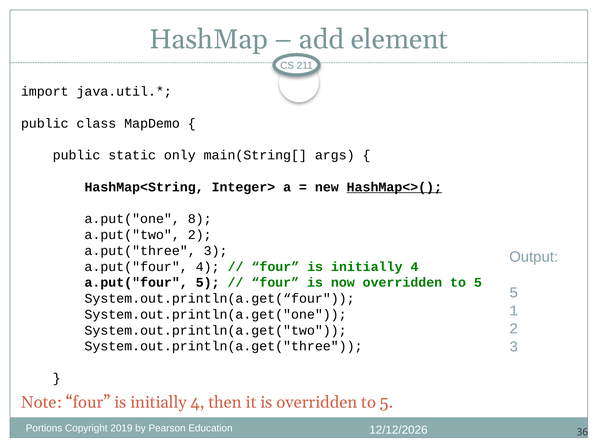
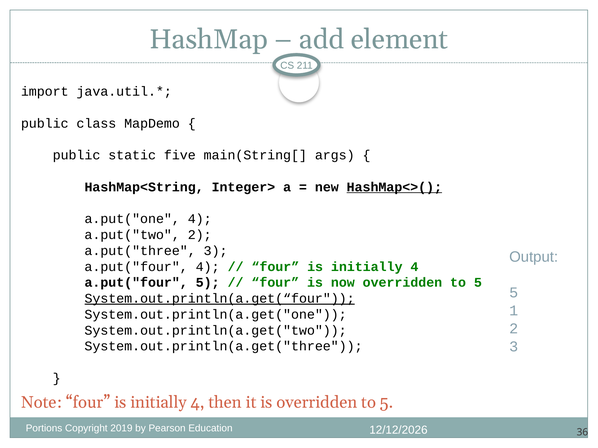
only: only -> five
a.put("one 8: 8 -> 4
System.out.println(a.get(“four underline: none -> present
